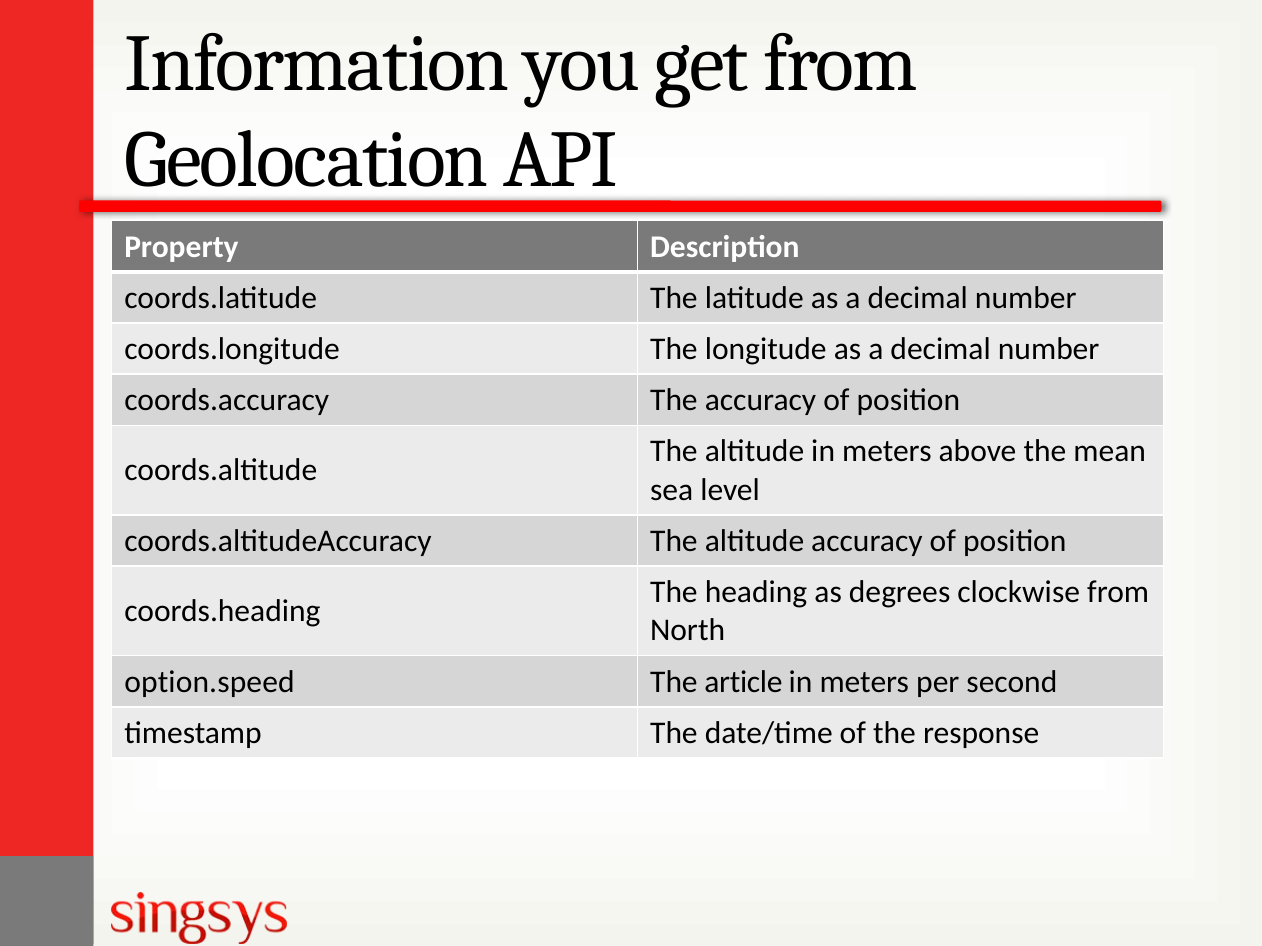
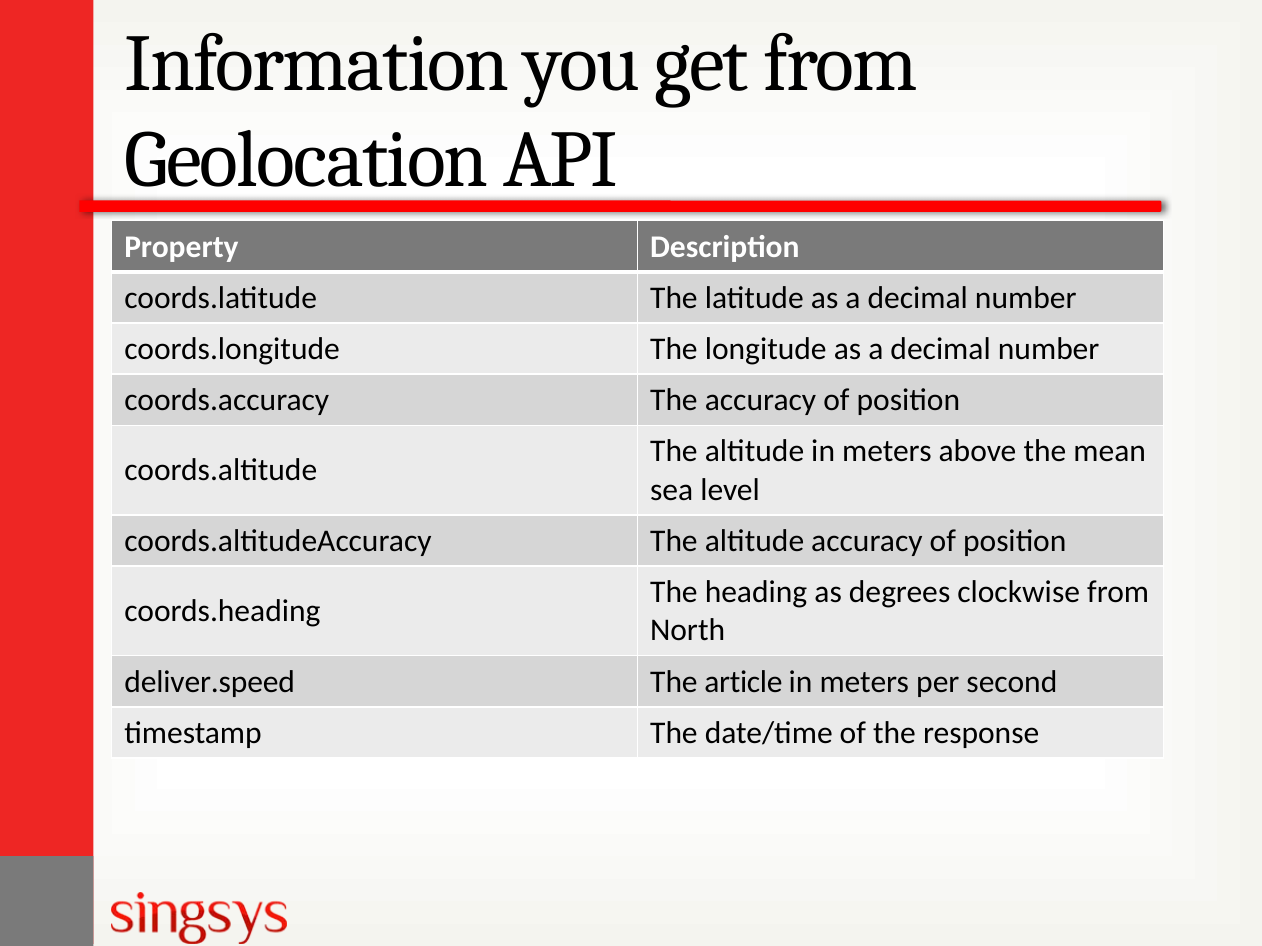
option.speed: option.speed -> deliver.speed
